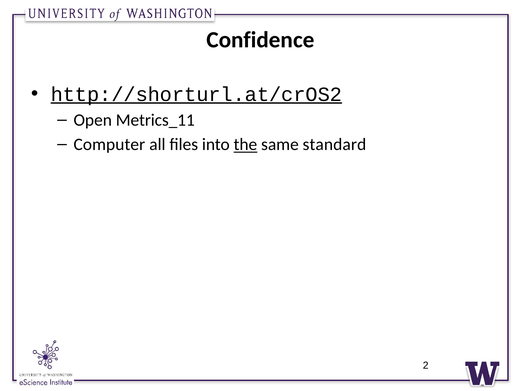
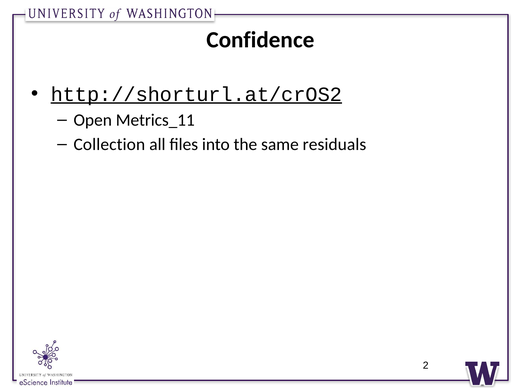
Computer: Computer -> Collection
the underline: present -> none
standard: standard -> residuals
